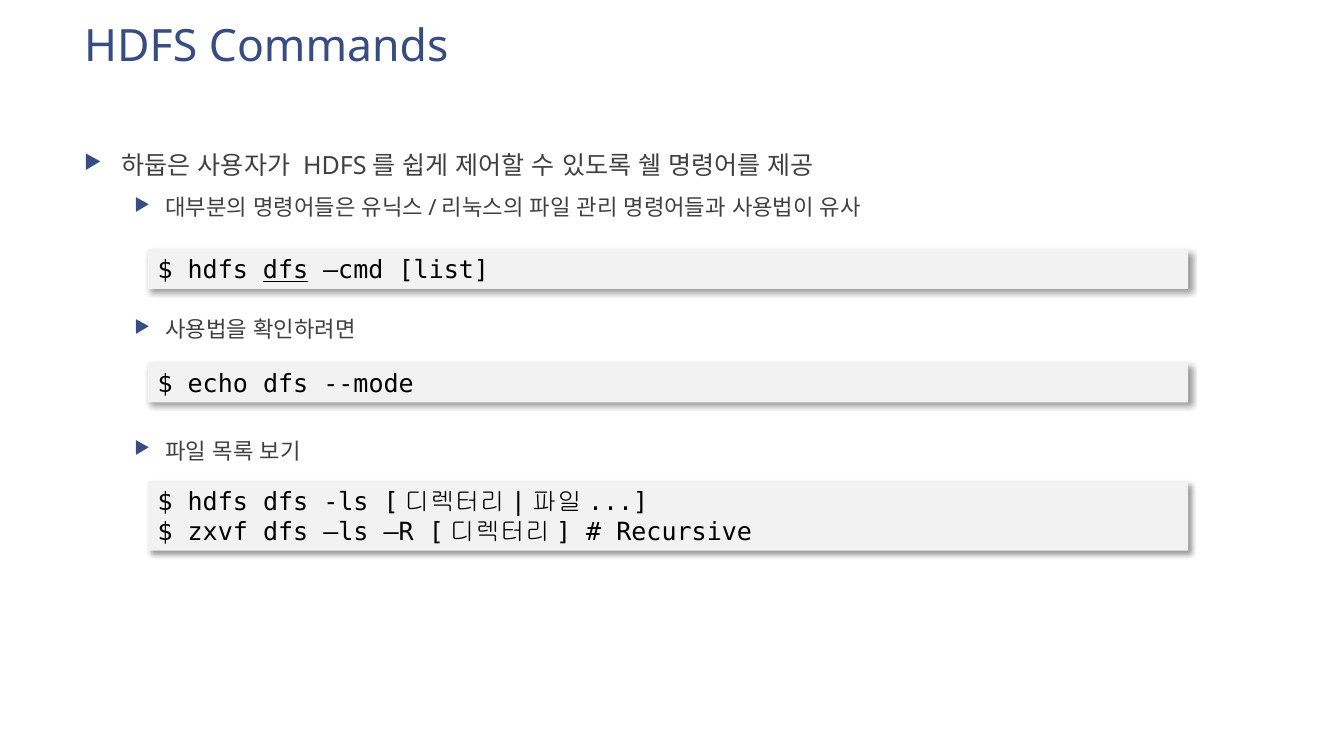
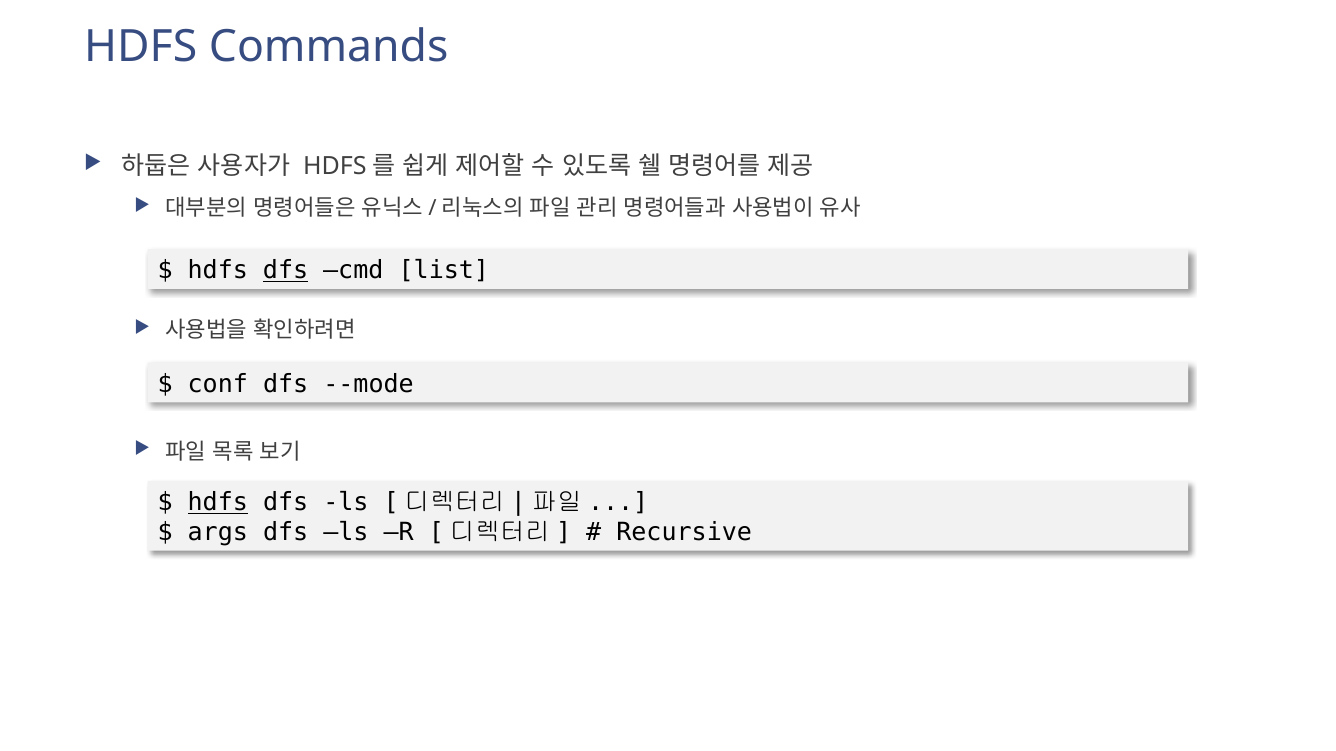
echo: echo -> conf
hdfs at (218, 503) underline: none -> present
zxvf: zxvf -> args
